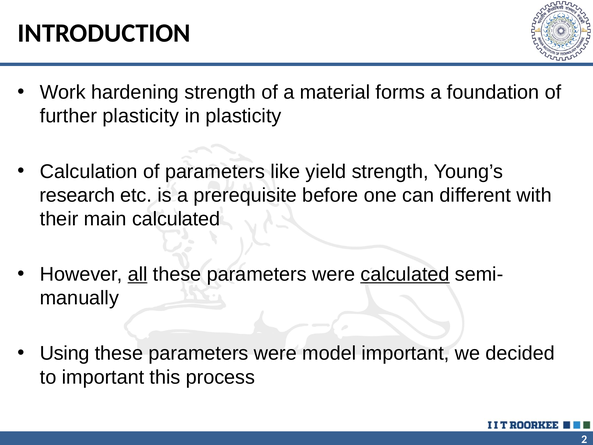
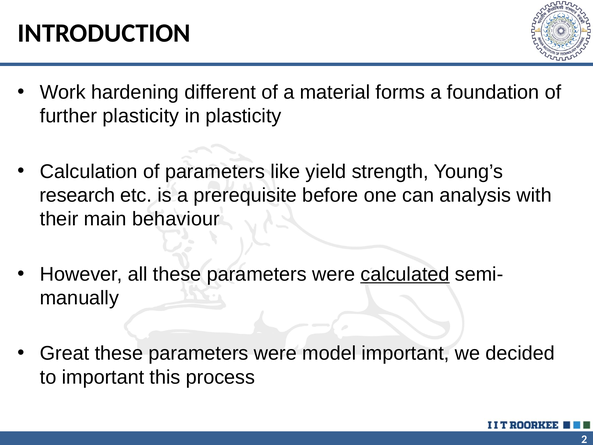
hardening strength: strength -> different
different: different -> analysis
main calculated: calculated -> behaviour
all underline: present -> none
Using: Using -> Great
